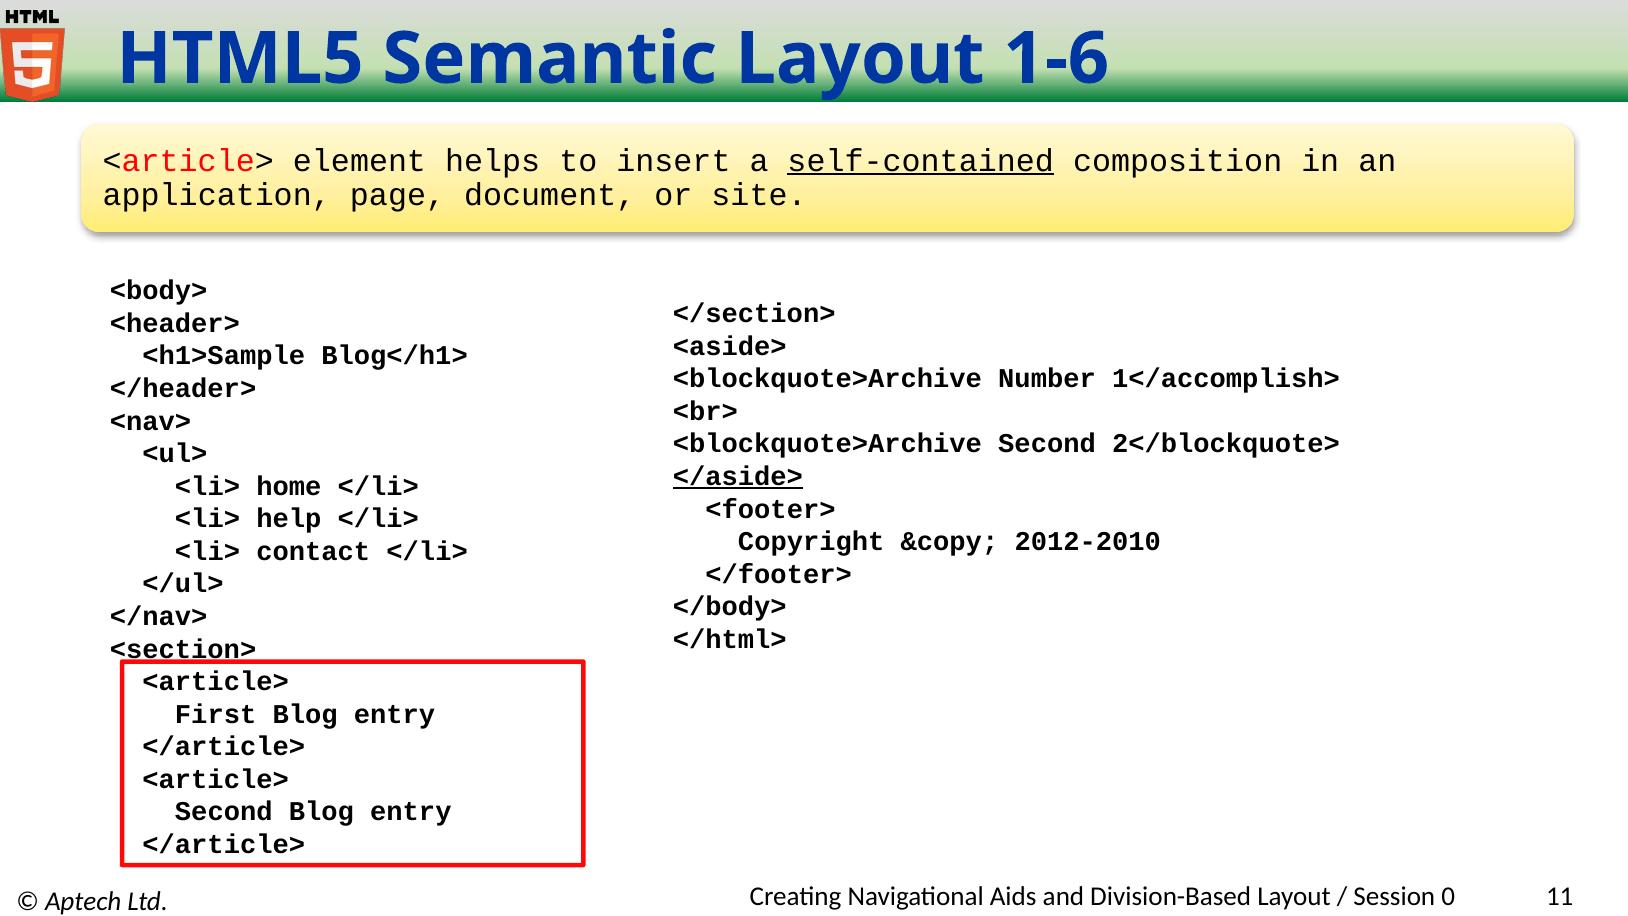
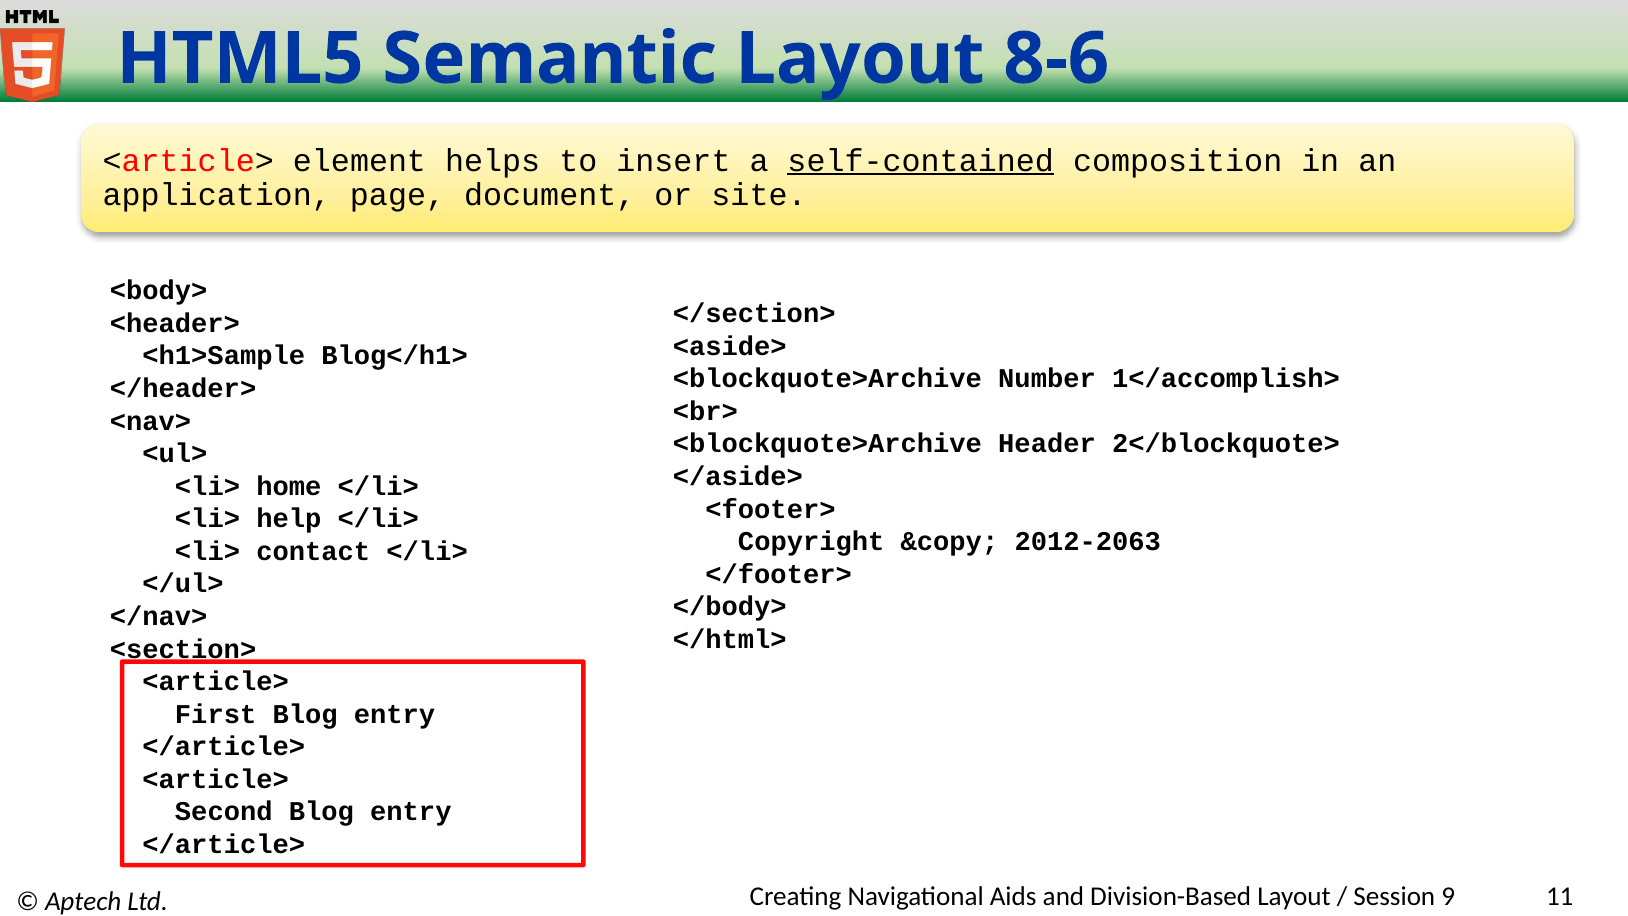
1-6: 1-6 -> 8-6
<blockquote>Archive Second: Second -> Header
</aside> underline: present -> none
2012-2010: 2012-2010 -> 2012-2063
0: 0 -> 9
